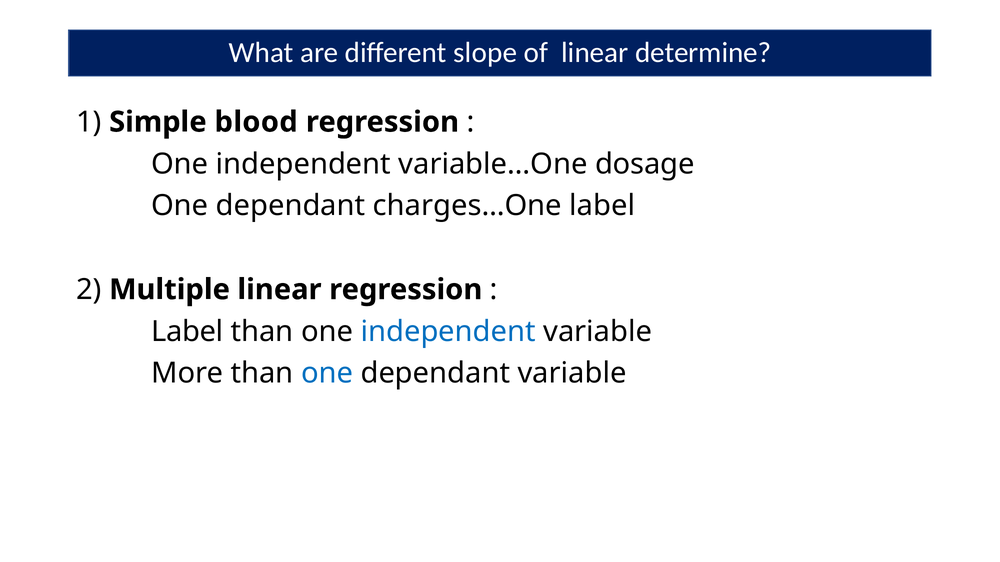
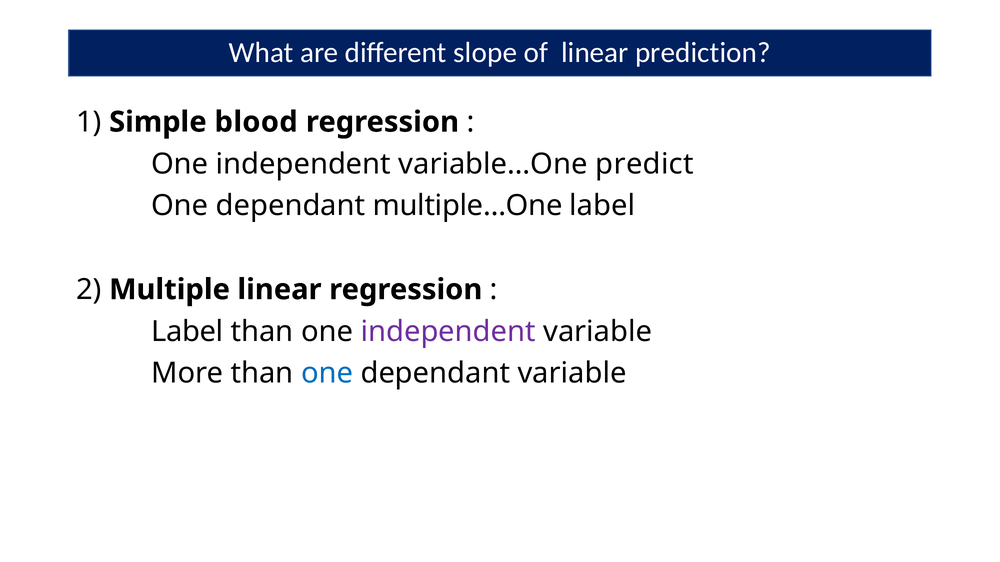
determine: determine -> prediction
dosage: dosage -> predict
charges…One: charges…One -> multiple…One
independent at (448, 332) colour: blue -> purple
